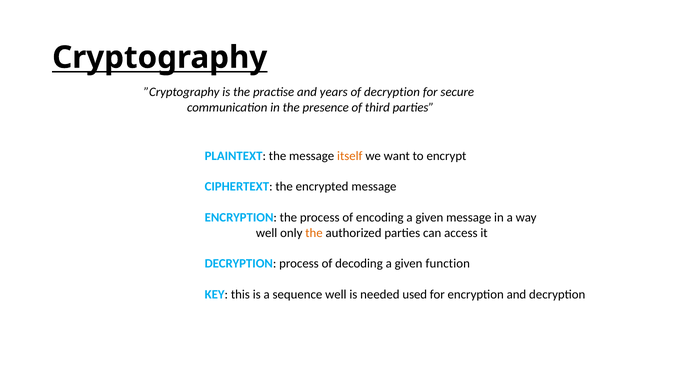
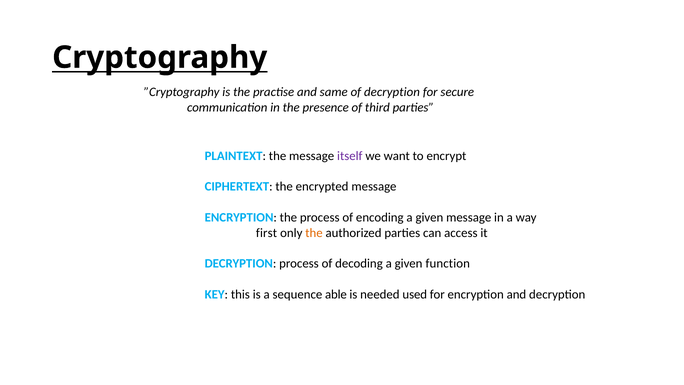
years: years -> same
itself colour: orange -> purple
well at (267, 233): well -> first
sequence well: well -> able
